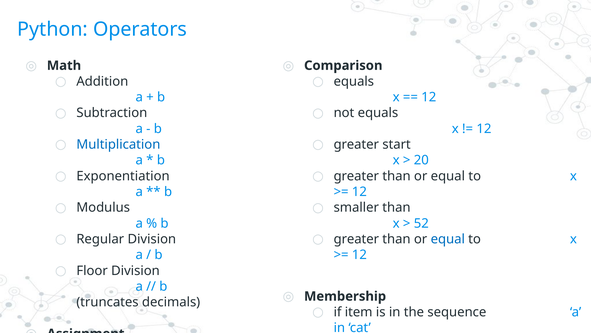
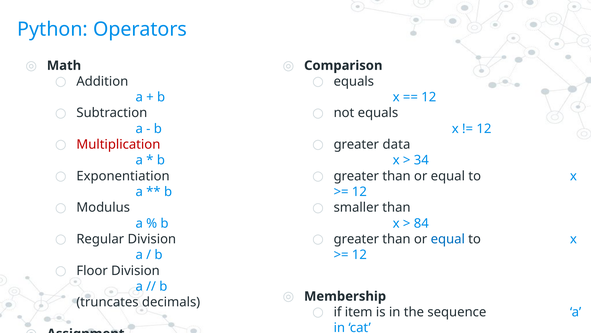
Multiplication colour: blue -> red
start: start -> data
20: 20 -> 34
52: 52 -> 84
